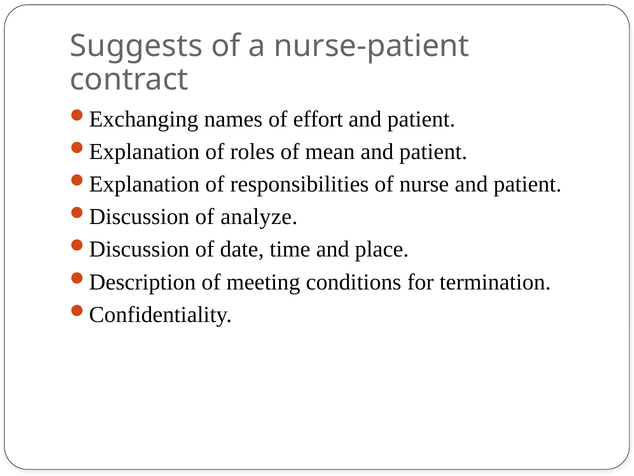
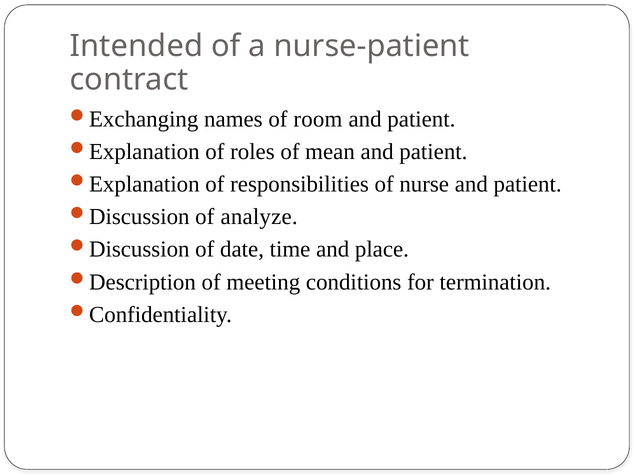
Suggests: Suggests -> Intended
effort: effort -> room
